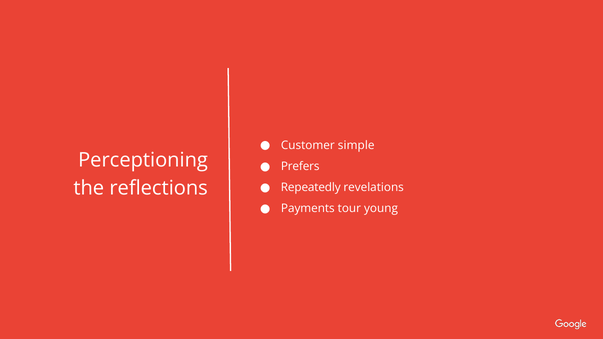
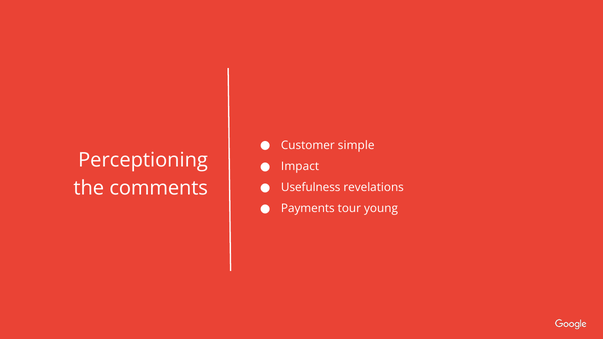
Prefers: Prefers -> Impact
reflections: reflections -> comments
Repeatedly: Repeatedly -> Usefulness
